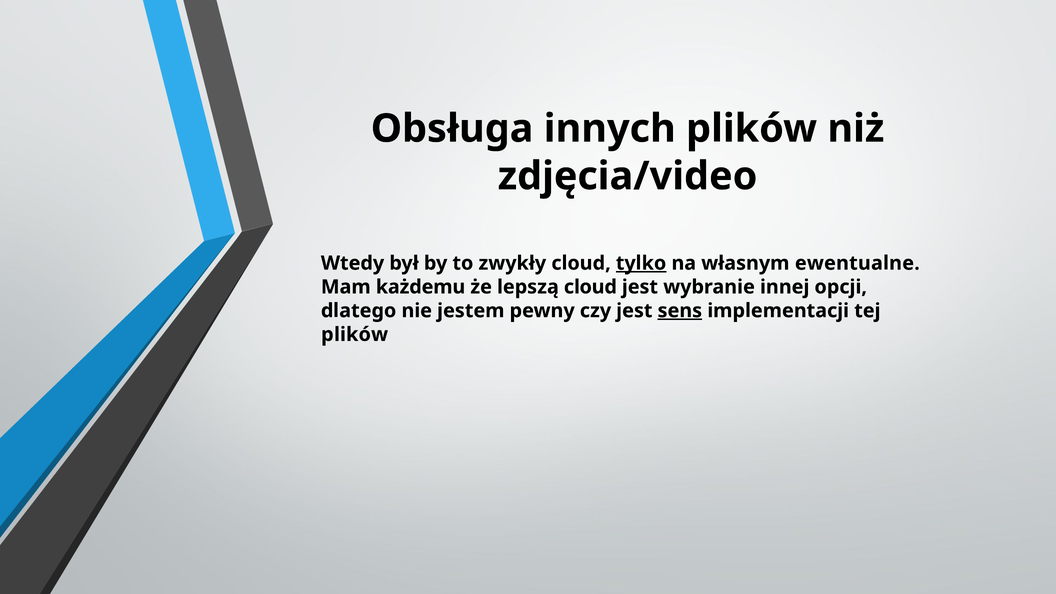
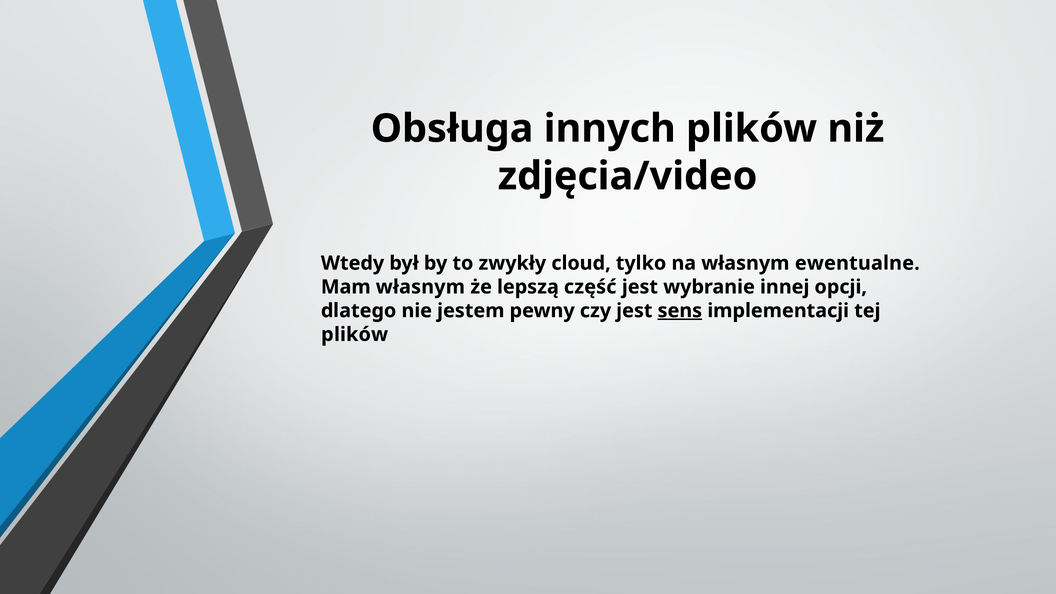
tylko underline: present -> none
Mam każdemu: każdemu -> własnym
lepszą cloud: cloud -> część
